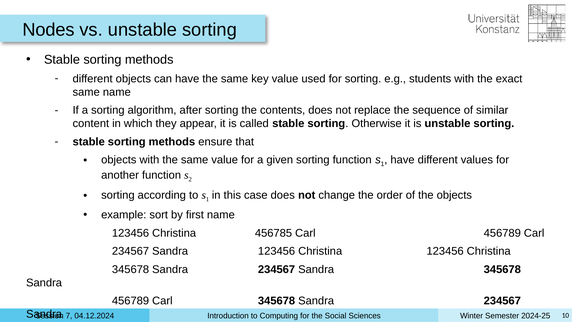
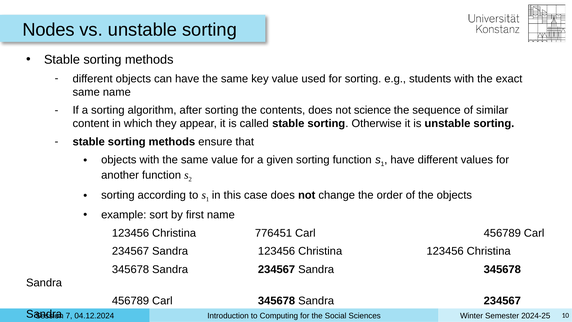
replace: replace -> science
456785: 456785 -> 776451
